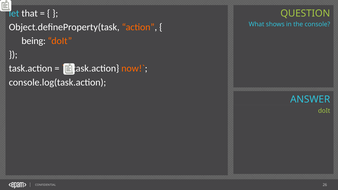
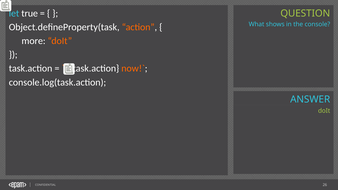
that: that -> true
being: being -> more
